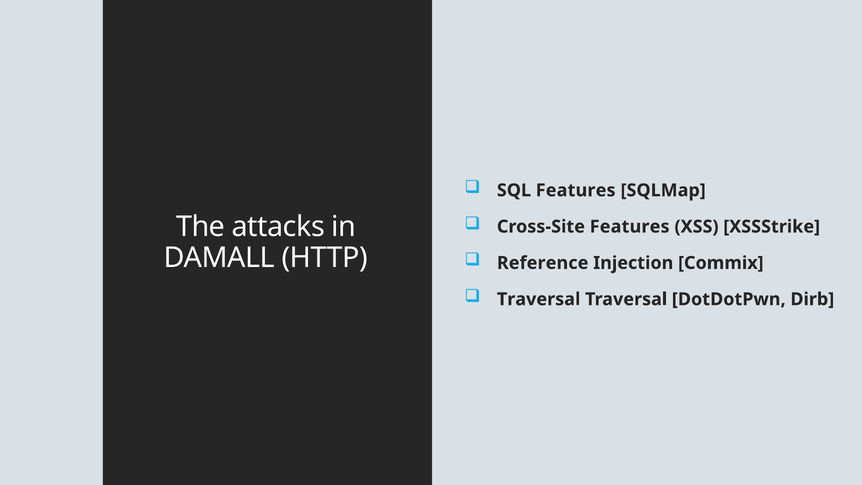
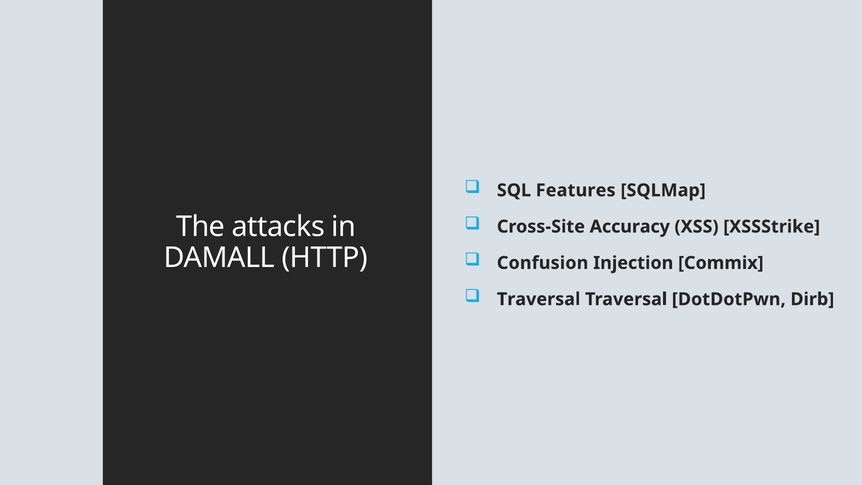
Cross-Site Features: Features -> Accuracy
Reference: Reference -> Confusion
